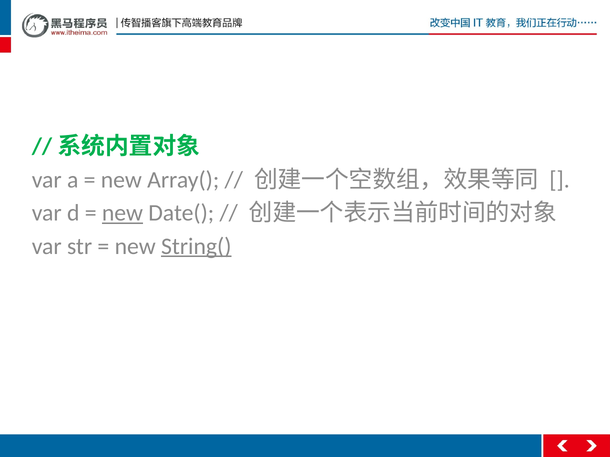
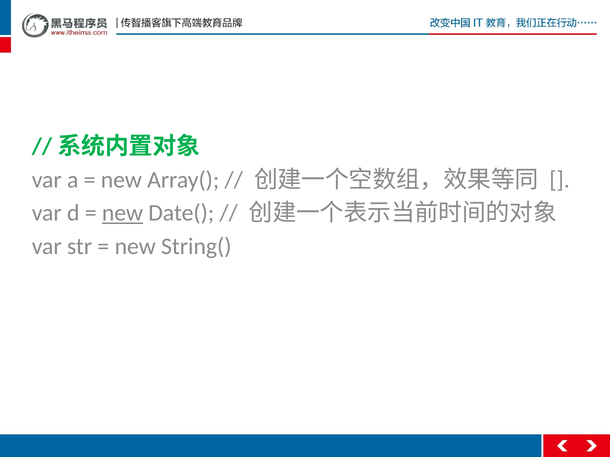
String( underline: present -> none
